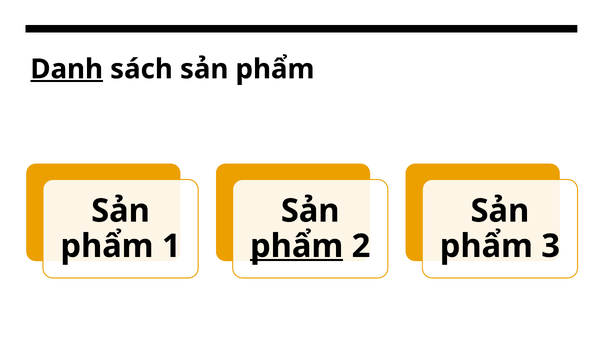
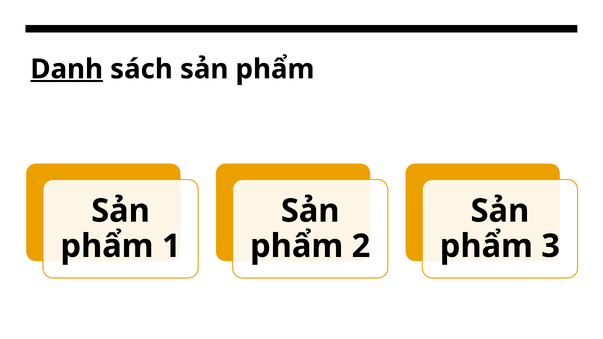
phẩm at (297, 246) underline: present -> none
